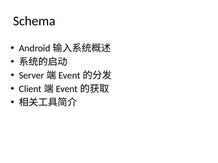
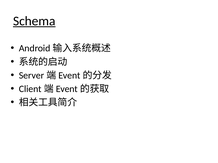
Schema underline: none -> present
